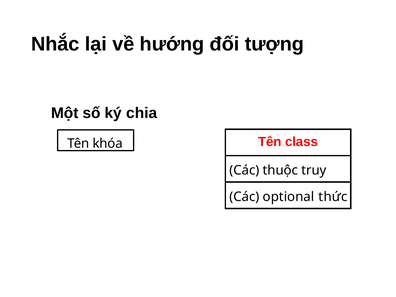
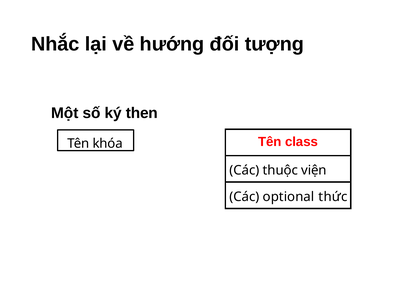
chia: chia -> then
truy: truy -> viện
